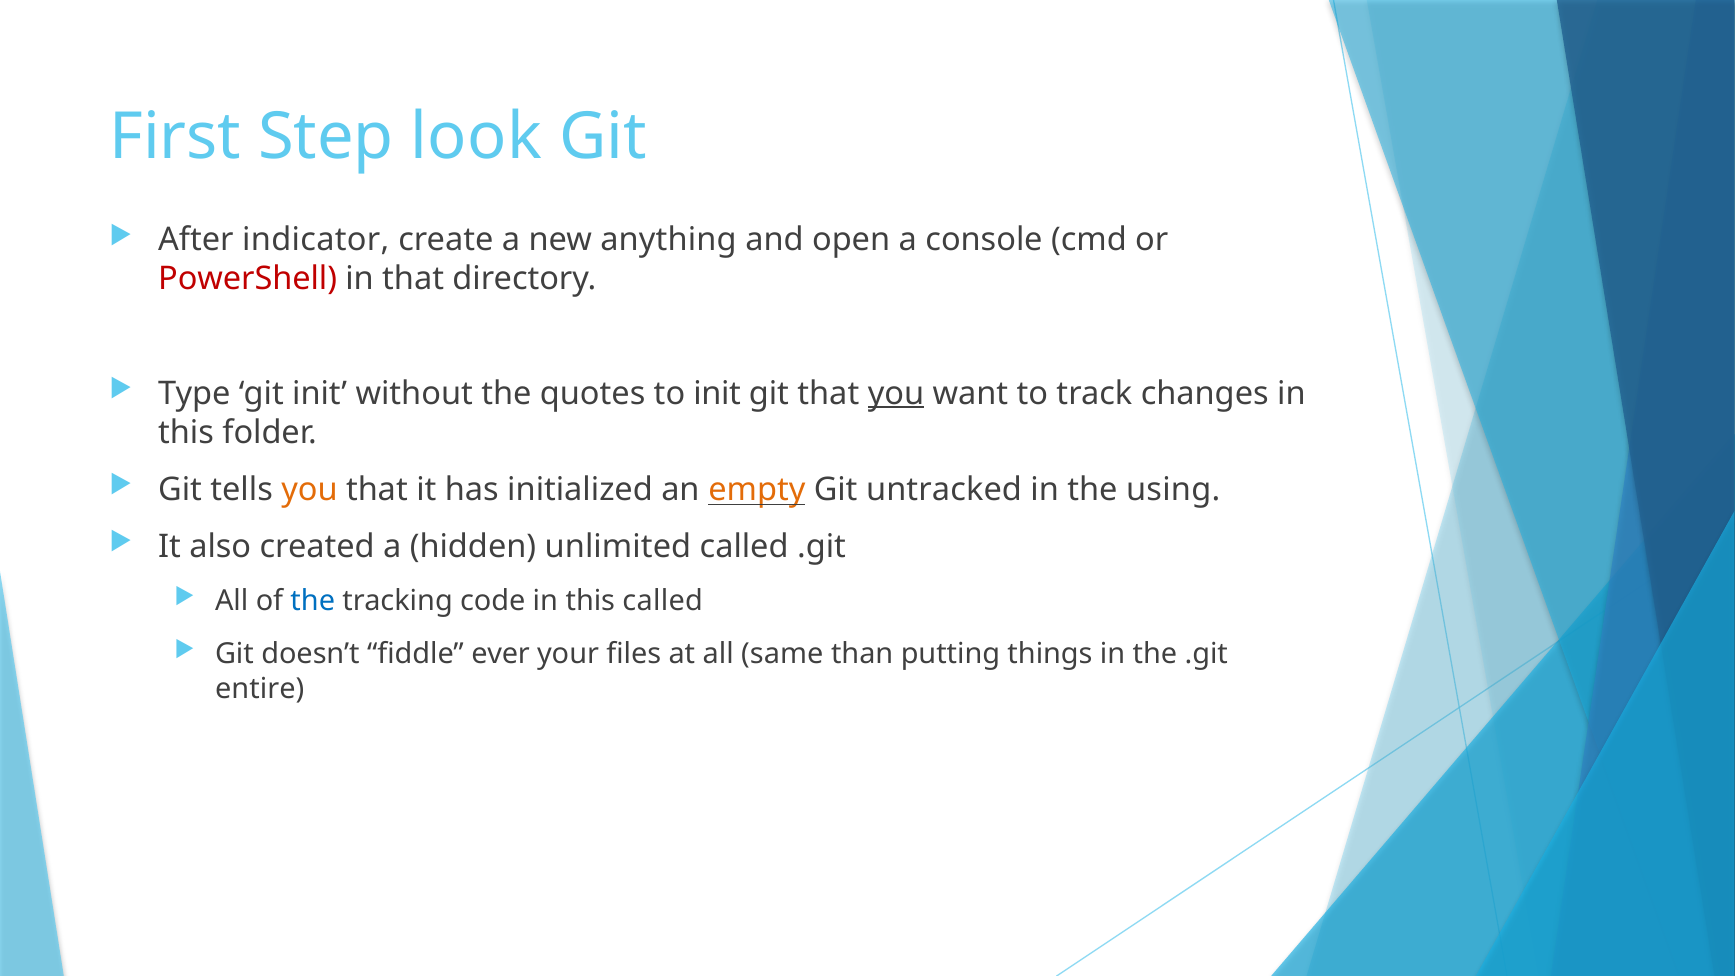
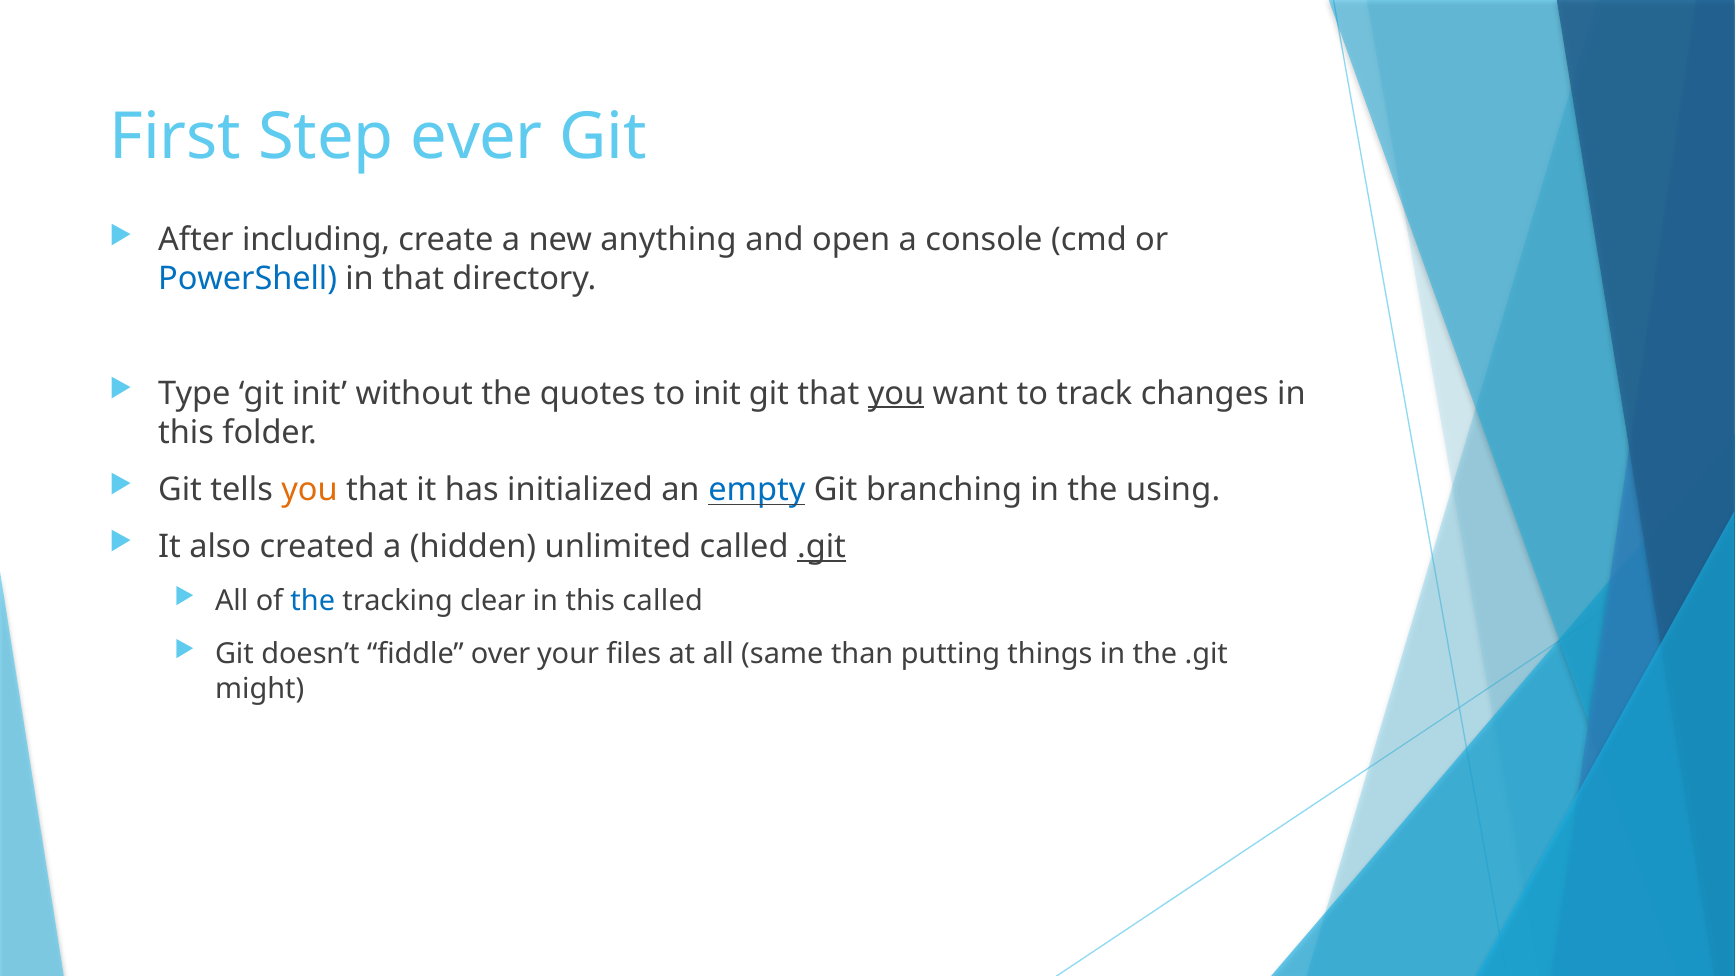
look: look -> ever
indicator: indicator -> including
PowerShell colour: red -> blue
empty colour: orange -> blue
untracked: untracked -> branching
.git at (821, 547) underline: none -> present
code: code -> clear
ever: ever -> over
entire: entire -> might
